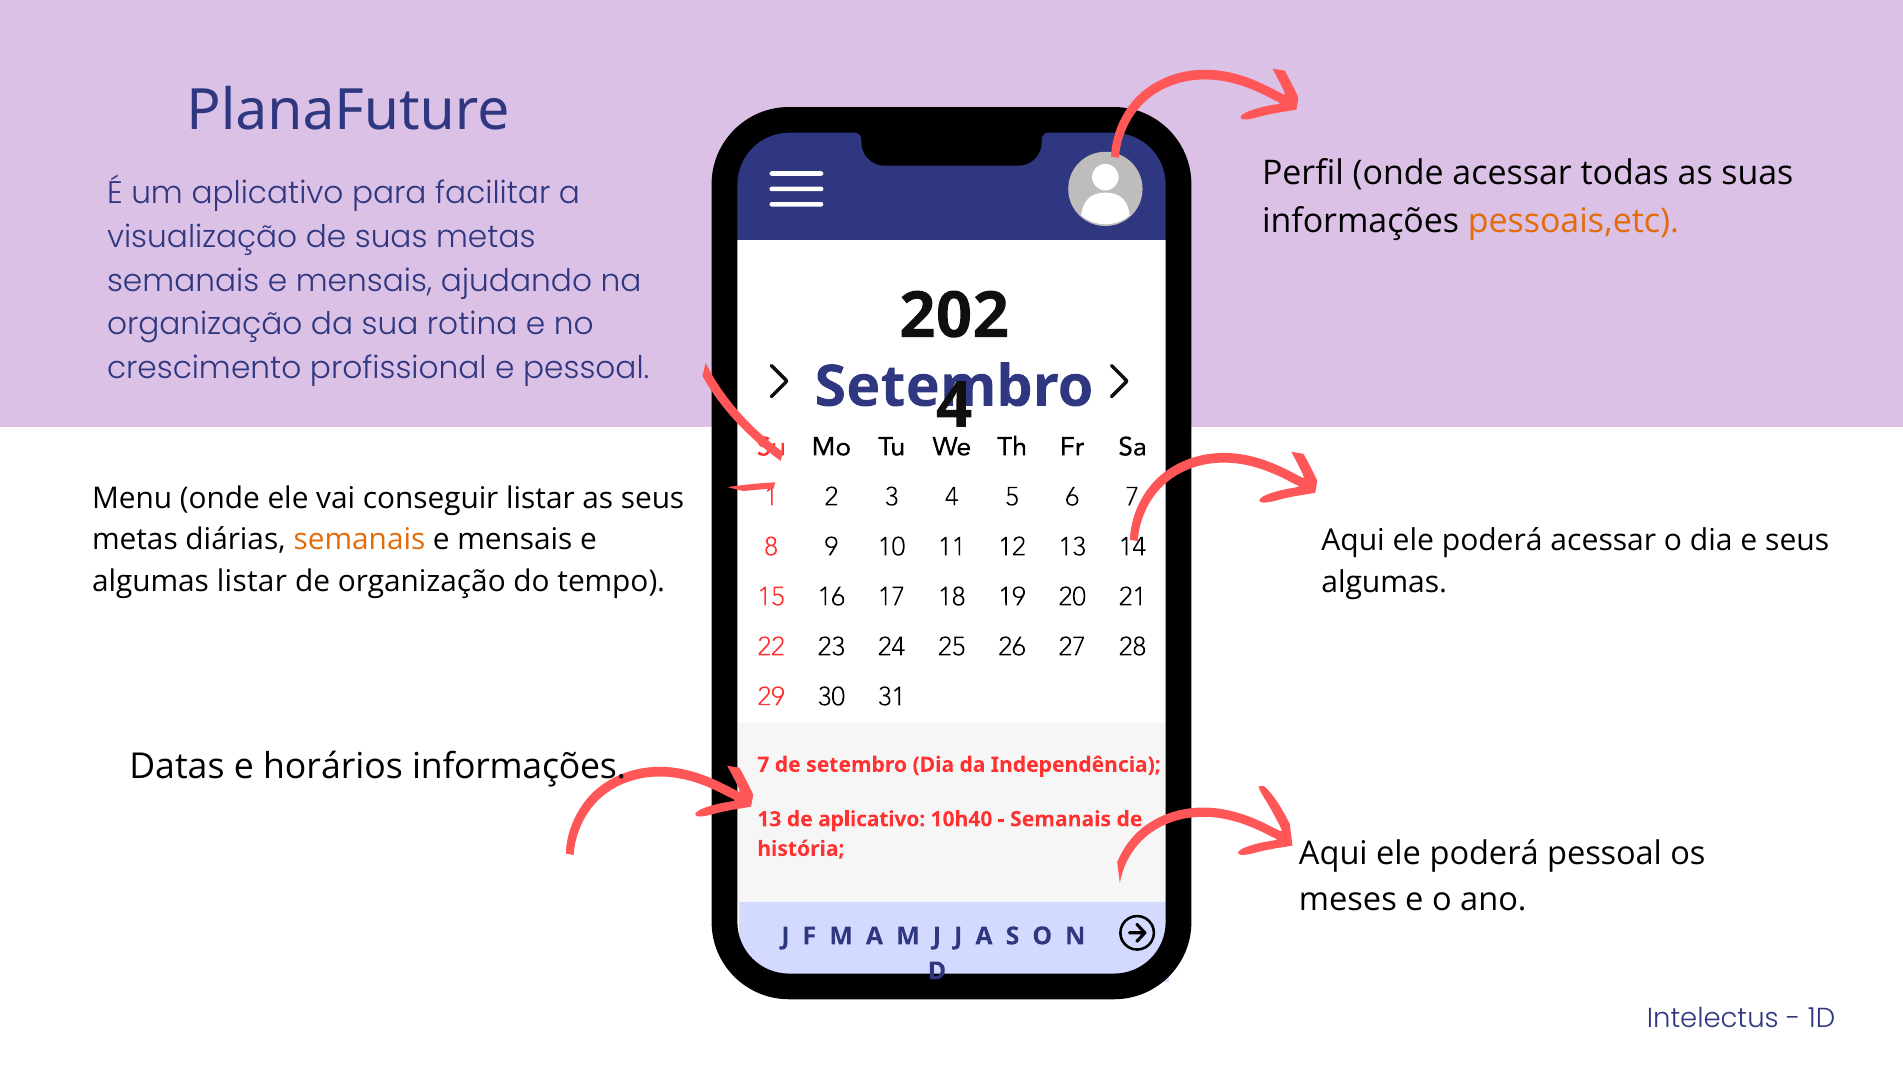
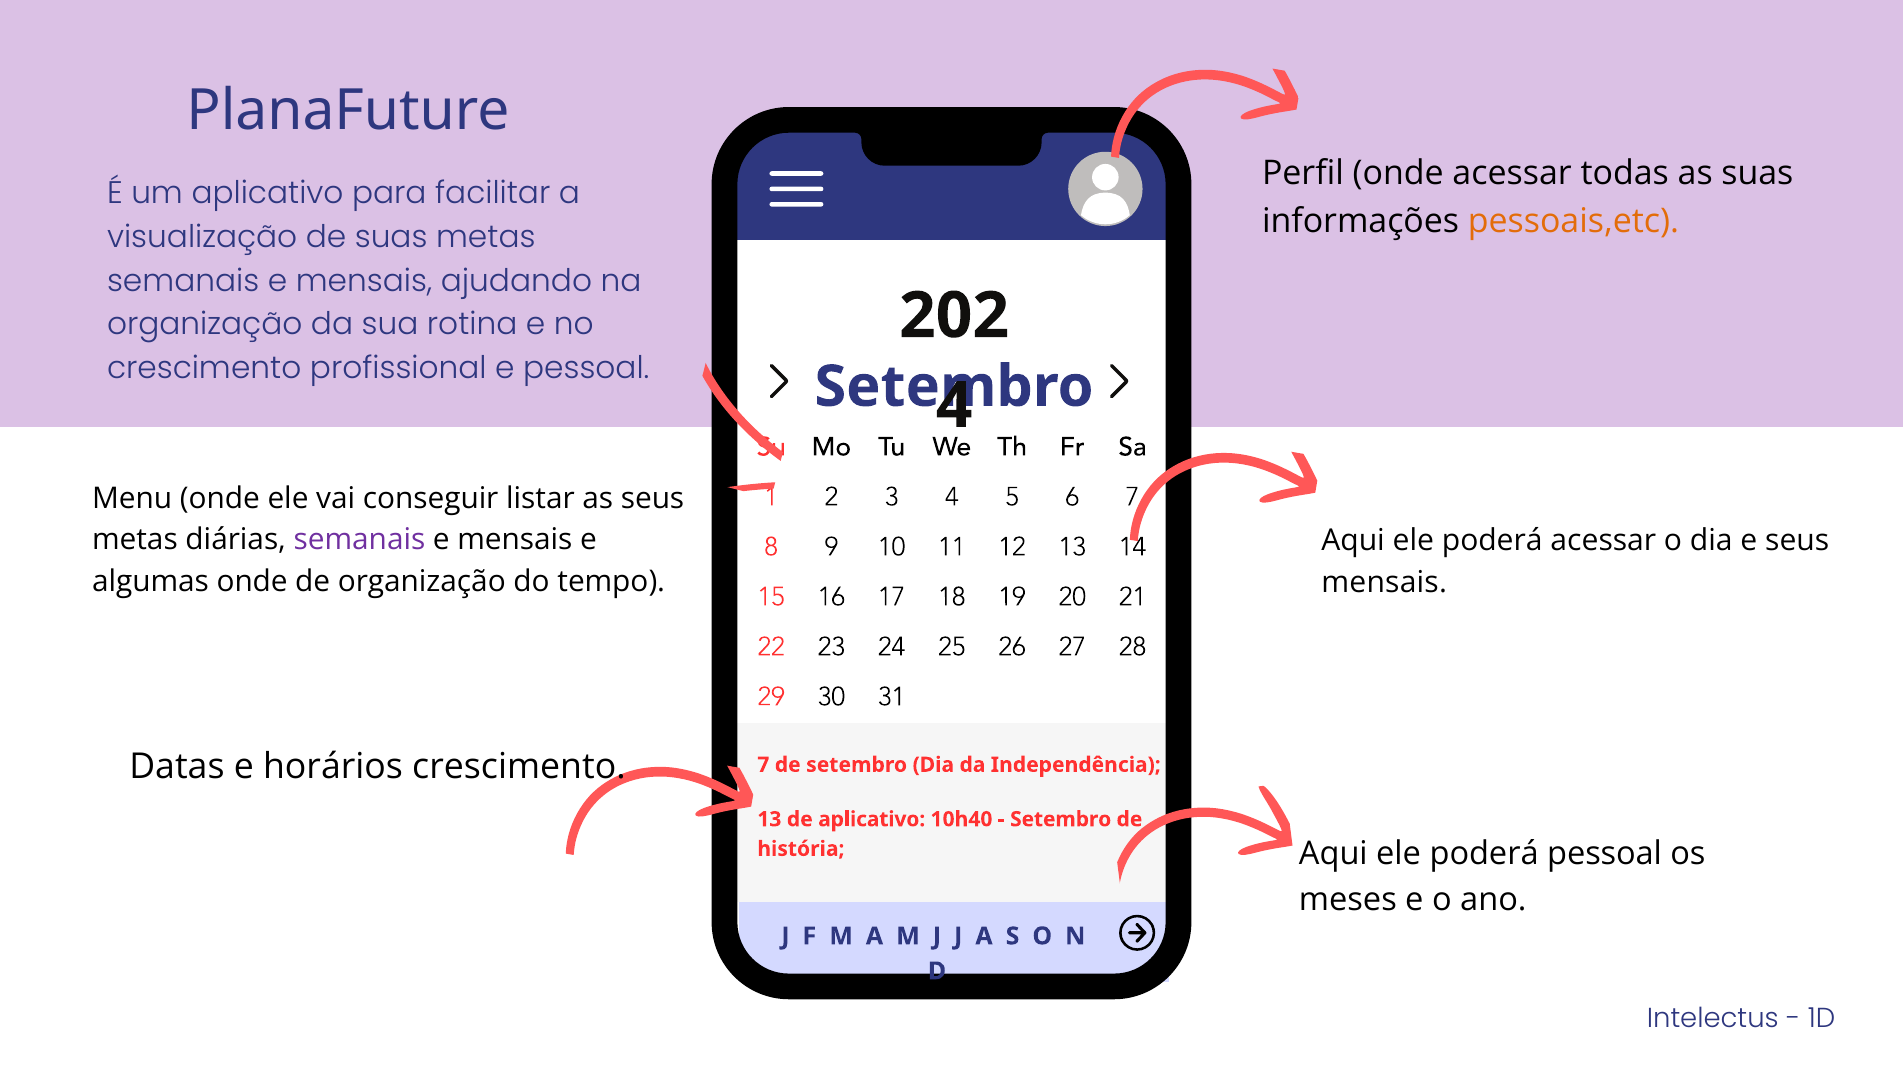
semanais at (359, 540) colour: orange -> purple
algumas listar: listar -> onde
algumas at (1384, 583): algumas -> mensais
horários informações: informações -> crescimento
Semanais at (1061, 820): Semanais -> Setembro
